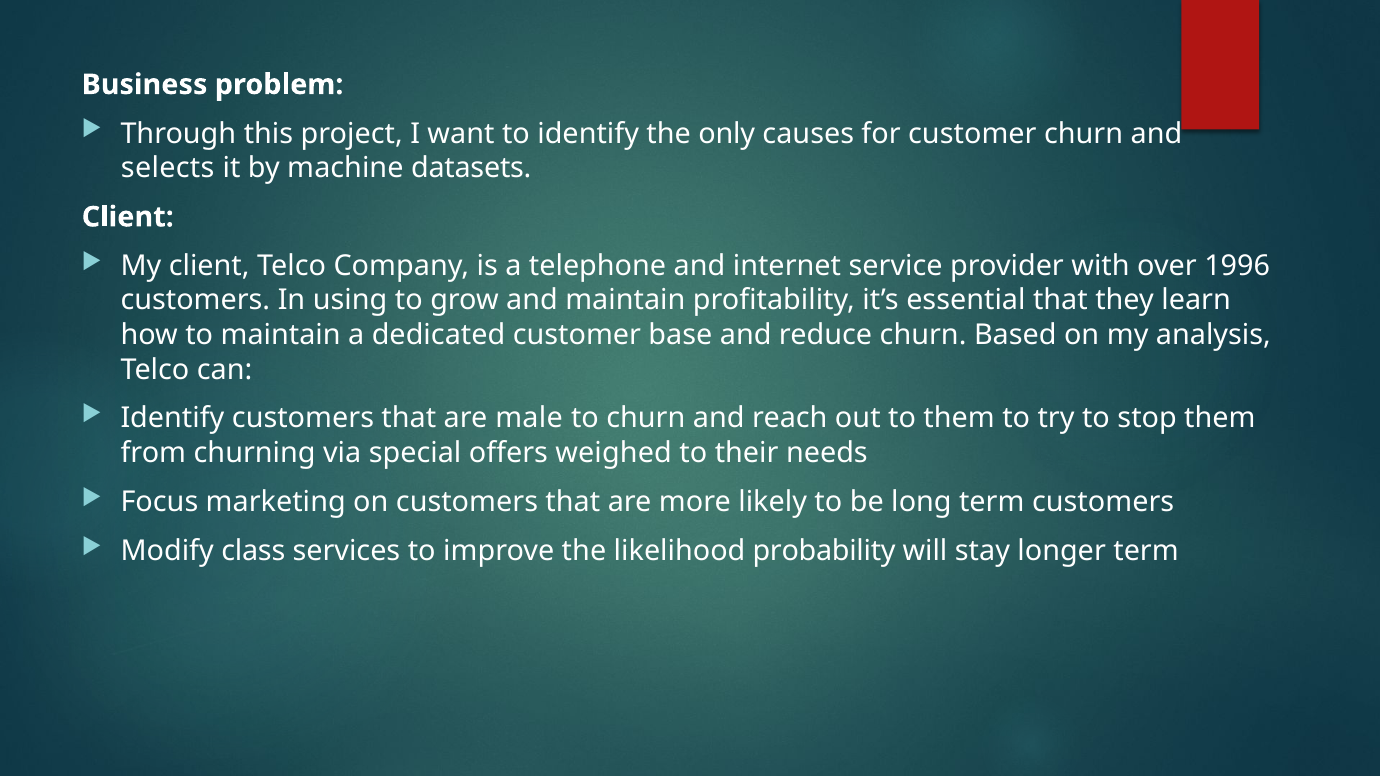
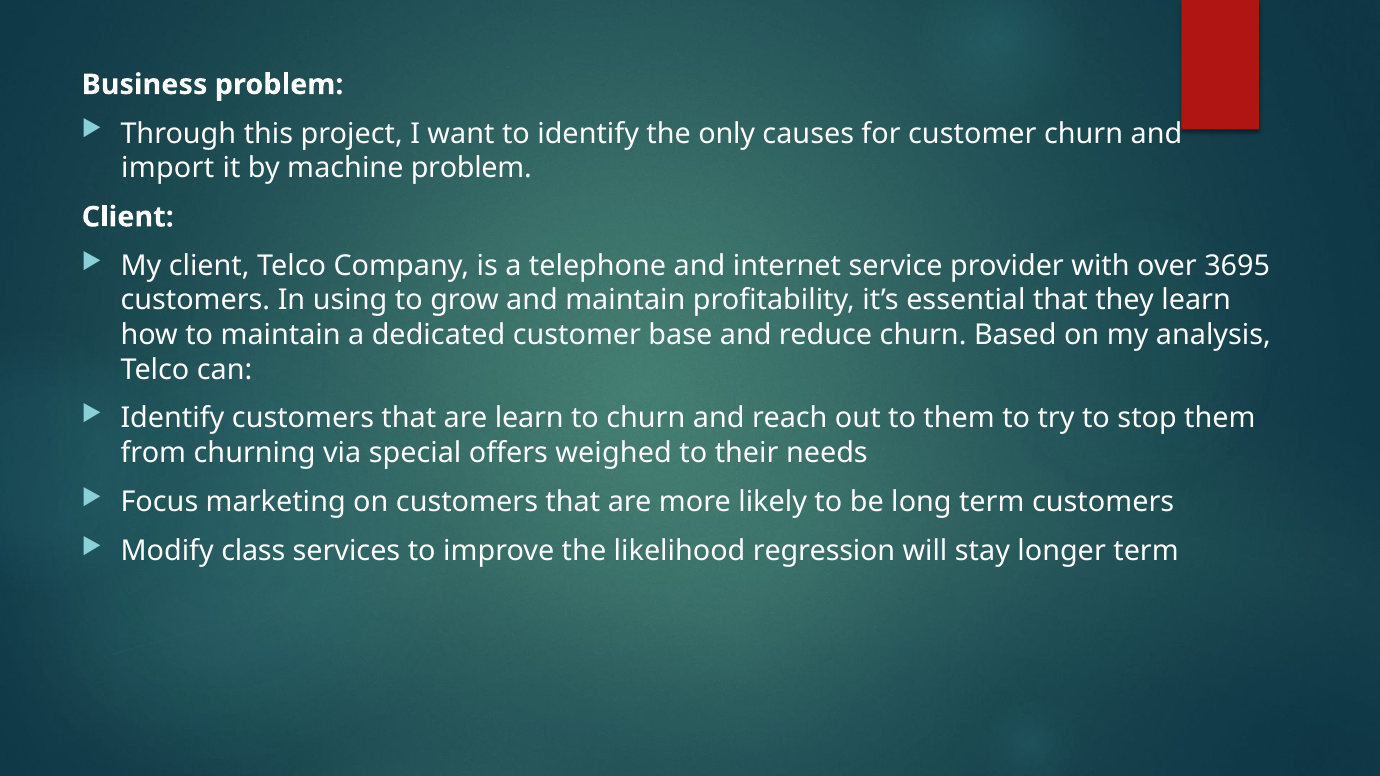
selects: selects -> import
machine datasets: datasets -> problem
1996: 1996 -> 3695
are male: male -> learn
probability: probability -> regression
